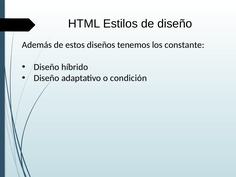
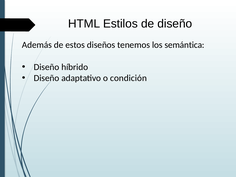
constante: constante -> semántica
